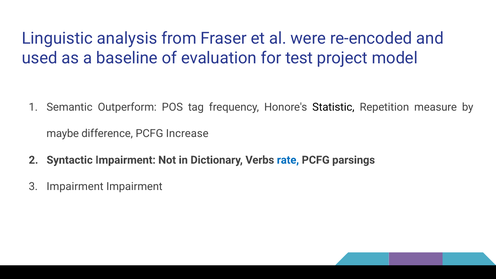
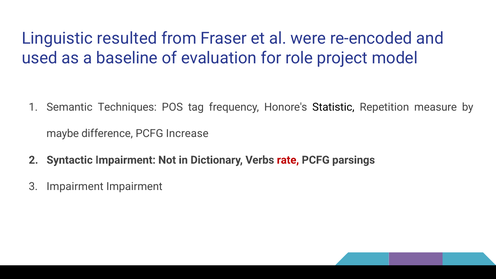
analysis: analysis -> resulted
test: test -> role
Outperform: Outperform -> Techniques
rate colour: blue -> red
